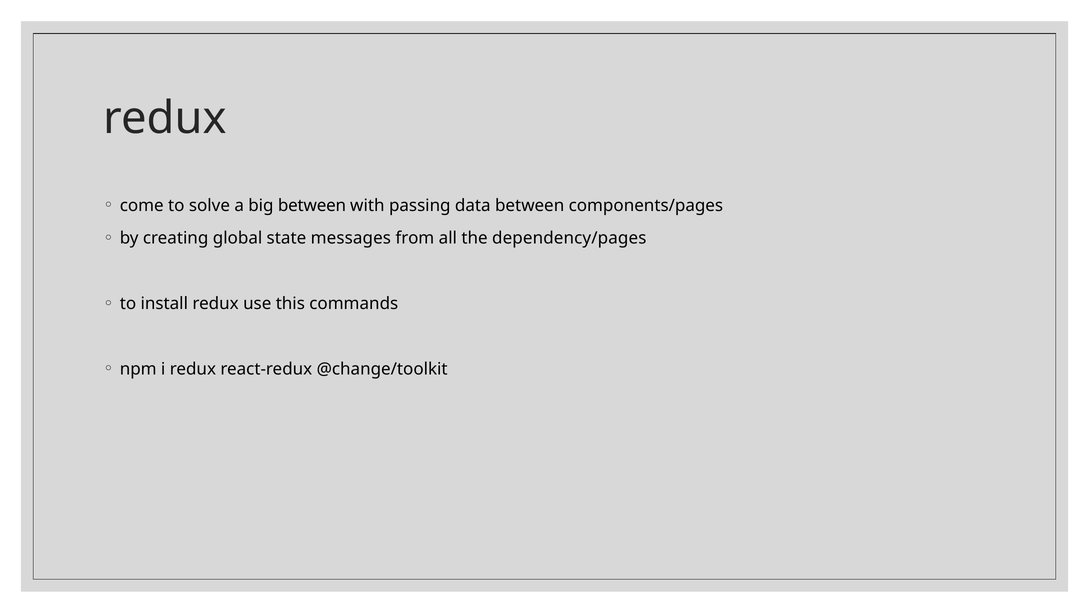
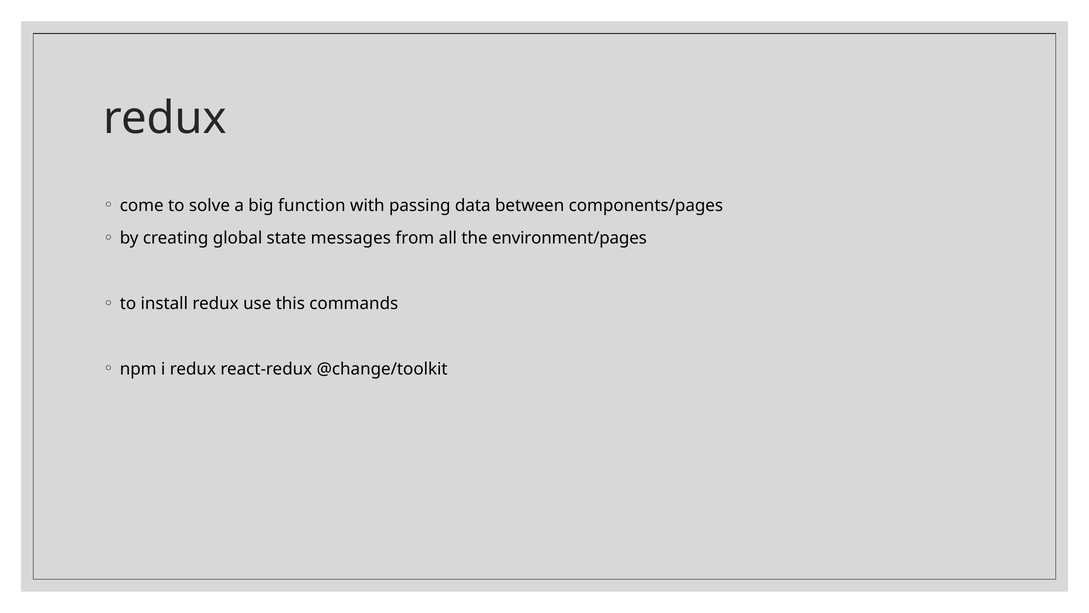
big between: between -> function
dependency/pages: dependency/pages -> environment/pages
